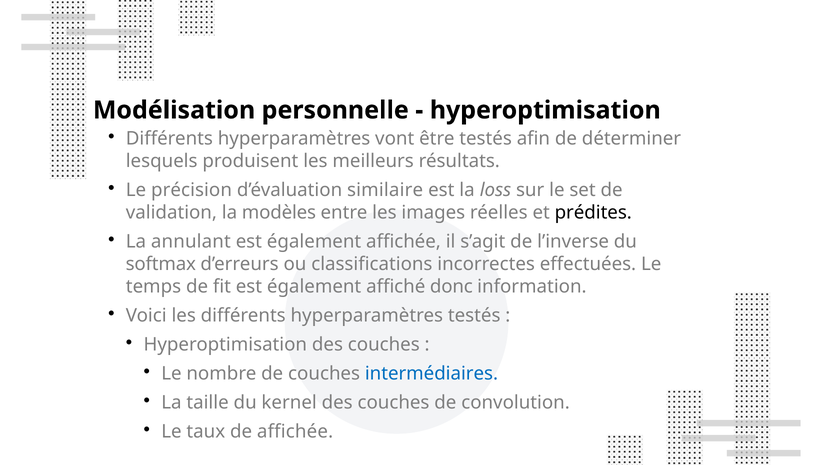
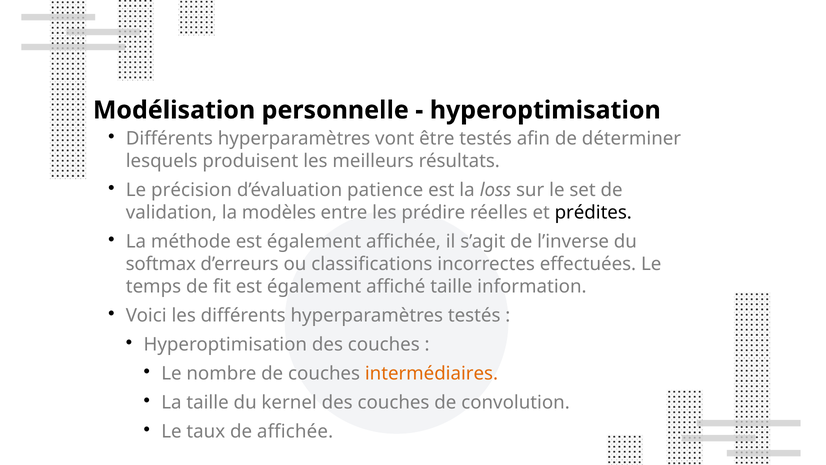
similaire: similaire -> patience
images: images -> prédire
annulant: annulant -> méthode
affiché donc: donc -> taille
intermédiaires colour: blue -> orange
